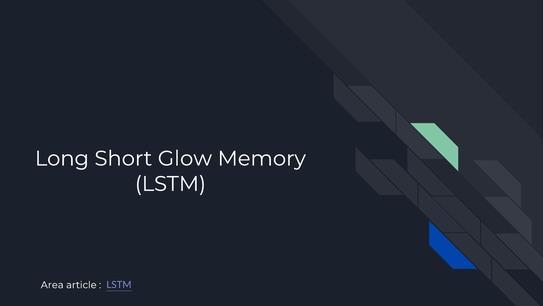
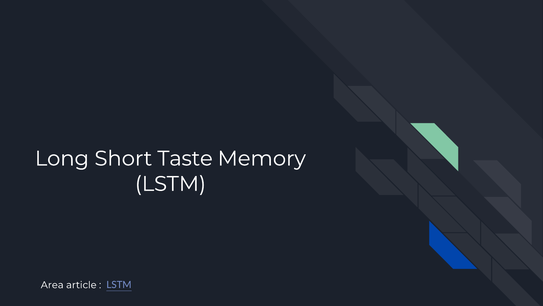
Glow: Glow -> Taste
